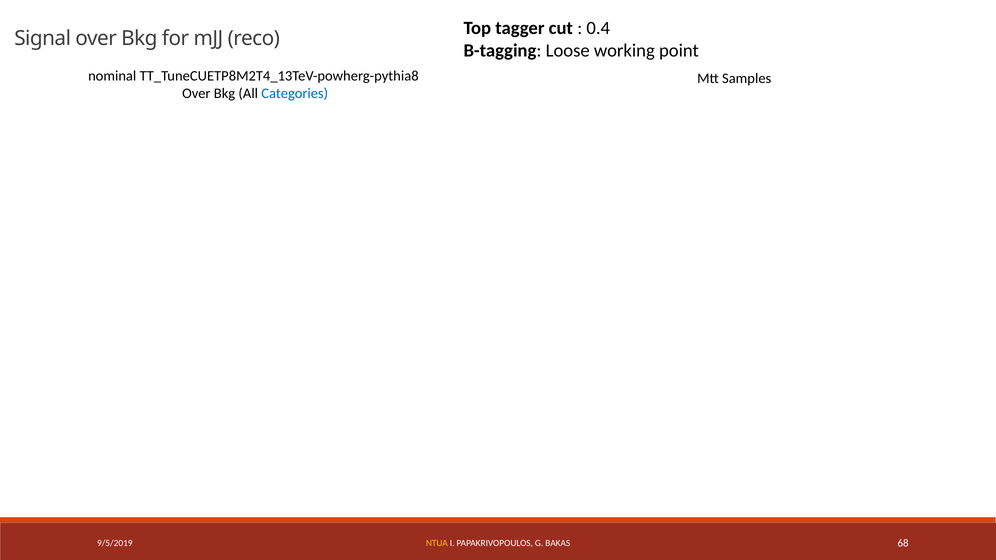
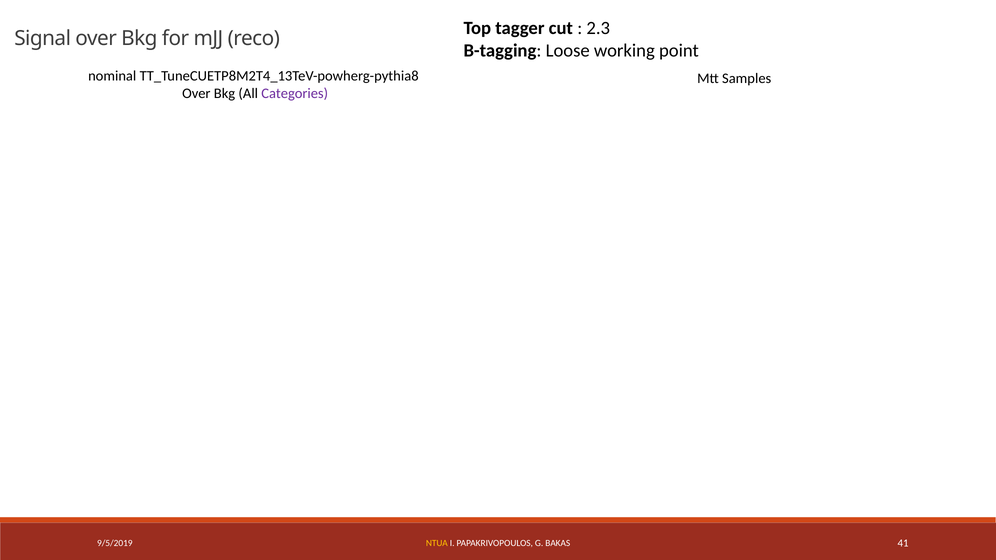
0.4: 0.4 -> 2.3
Categories colour: blue -> purple
68: 68 -> 41
